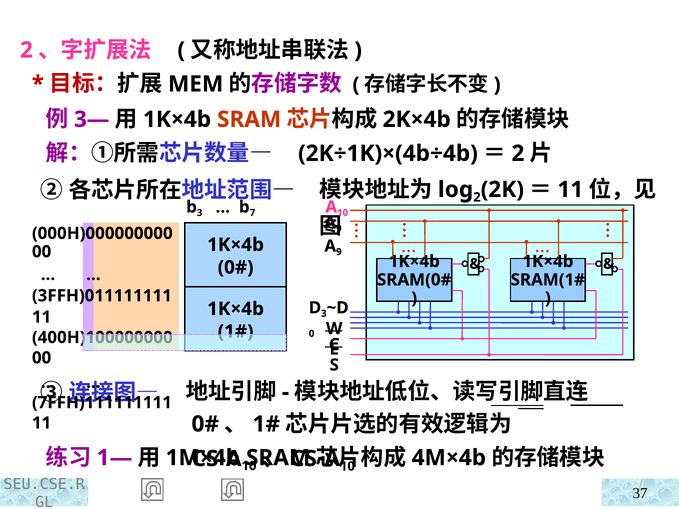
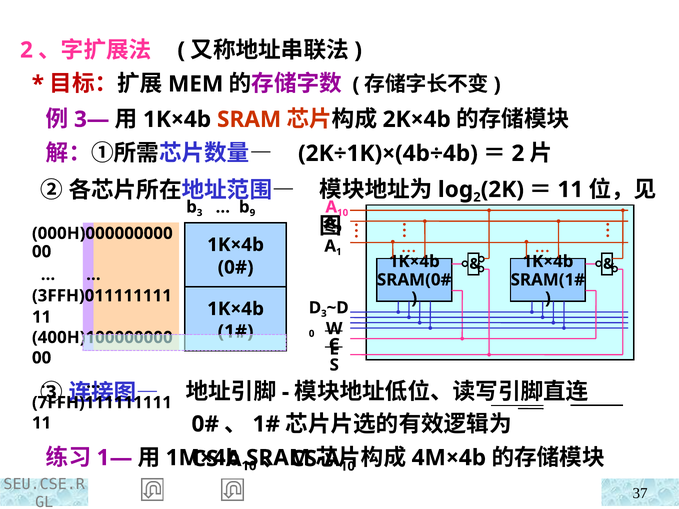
7 at (252, 213): 7 -> 9
9 at (339, 252): 9 -> 1
